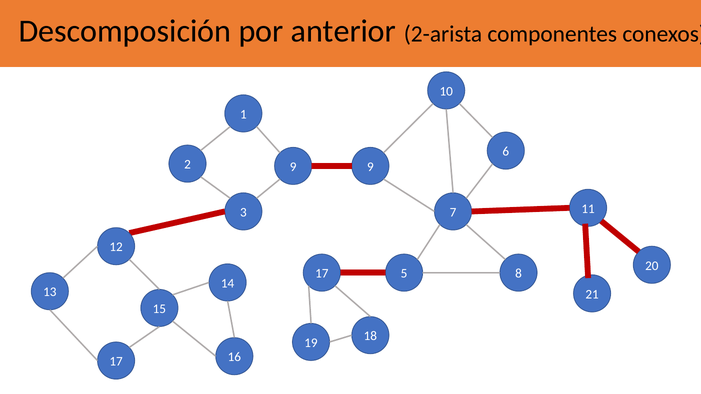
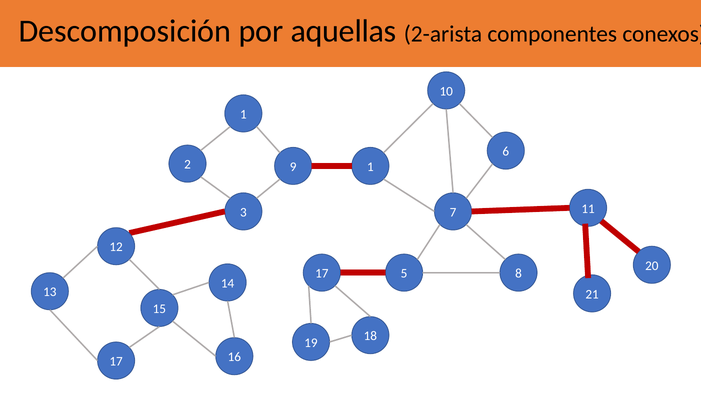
anterior: anterior -> aquellas
9 9: 9 -> 1
